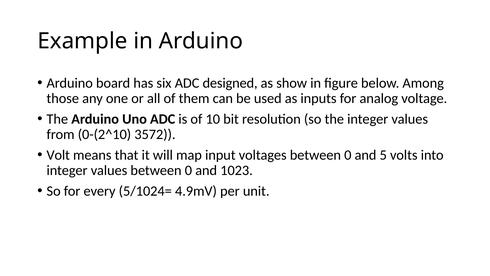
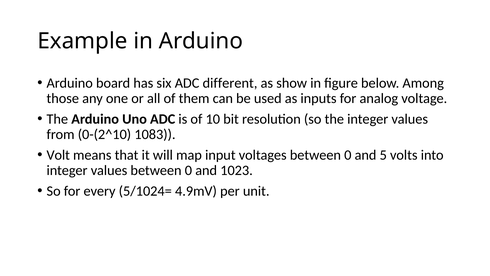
designed: designed -> different
3572: 3572 -> 1083
